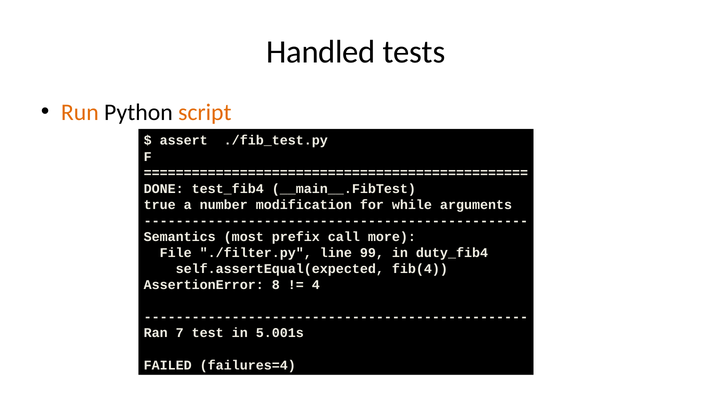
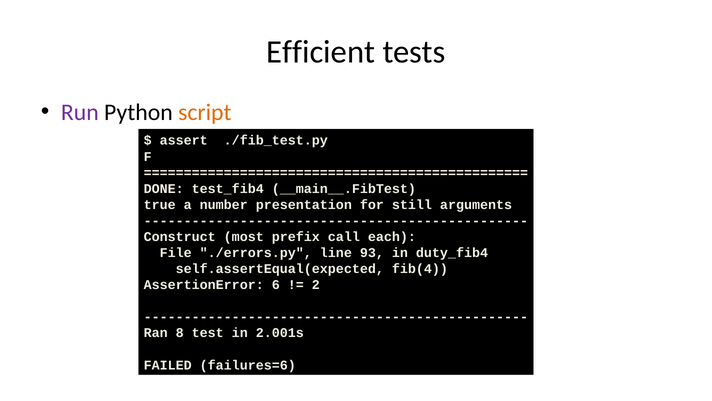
Handled: Handled -> Efficient
Run colour: orange -> purple
modification: modification -> presentation
while: while -> still
Semantics: Semantics -> Construct
more: more -> each
./filter.py: ./filter.py -> ./errors.py
99: 99 -> 93
8: 8 -> 6
4: 4 -> 2
7: 7 -> 8
5.001s: 5.001s -> 2.001s
failures=4: failures=4 -> failures=6
